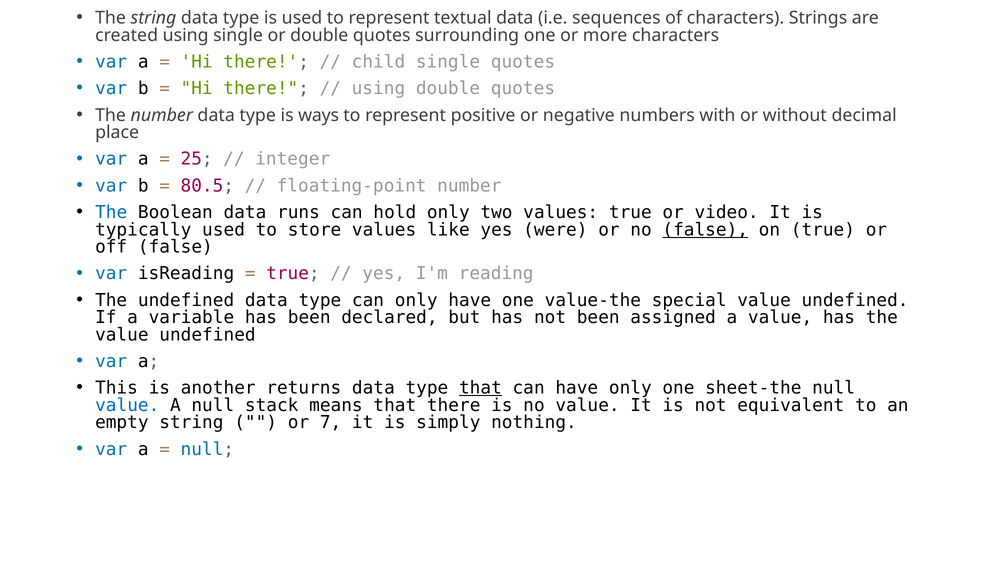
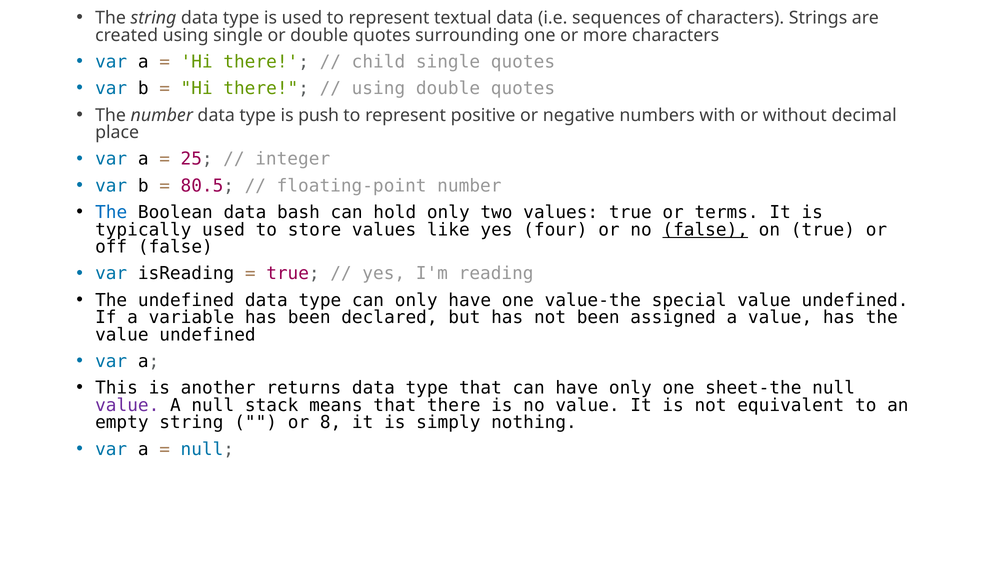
ways: ways -> push
runs: runs -> bash
video: video -> terms
were: were -> four
that at (480, 388) underline: present -> none
value at (127, 405) colour: blue -> purple
7: 7 -> 8
